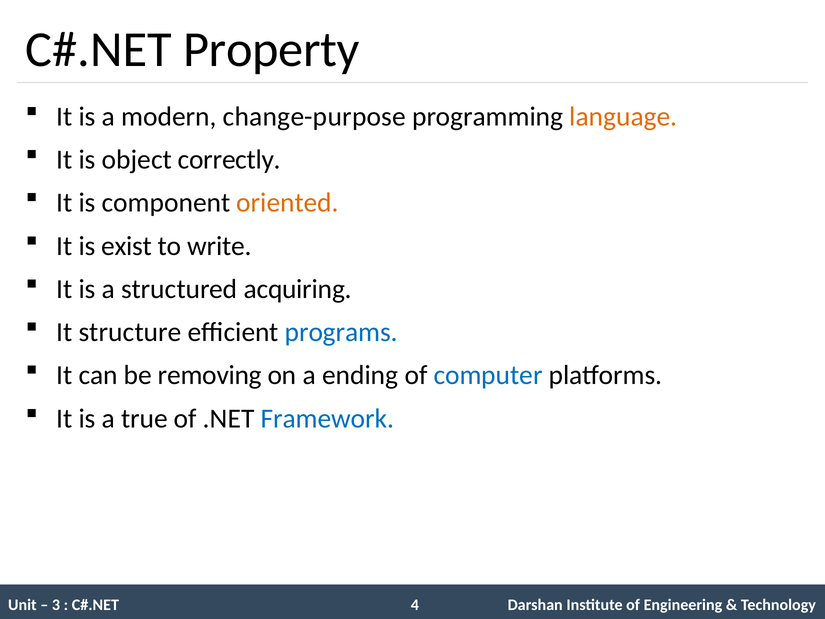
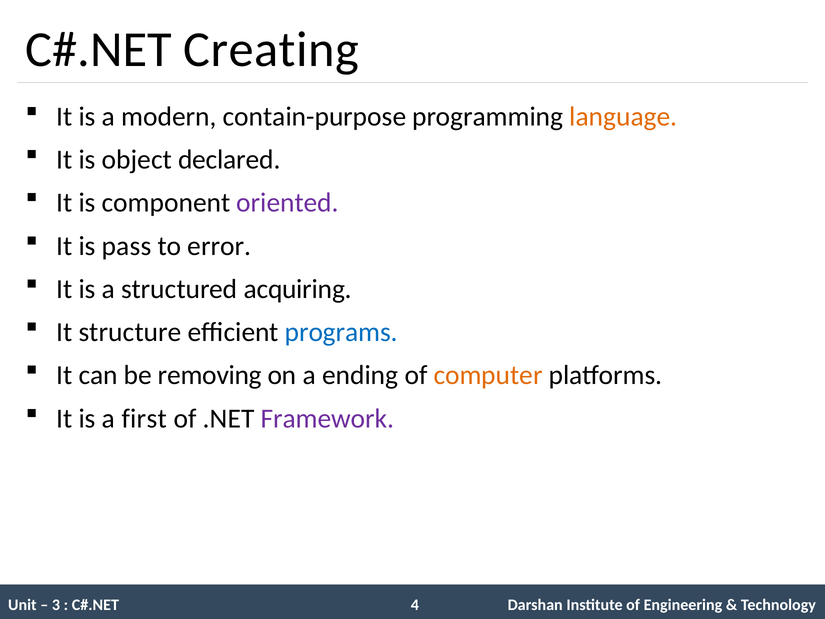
Property: Property -> Creating
change-purpose: change-purpose -> contain-purpose
correctly: correctly -> declared
oriented colour: orange -> purple
exist: exist -> pass
write: write -> error
computer colour: blue -> orange
true: true -> first
Framework colour: blue -> purple
